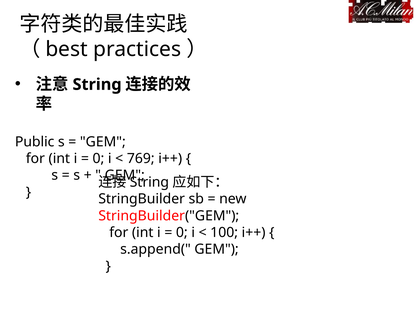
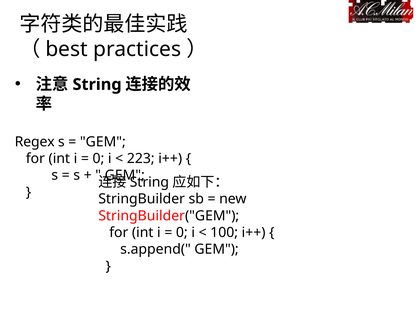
Public: Public -> Regex
769: 769 -> 223
